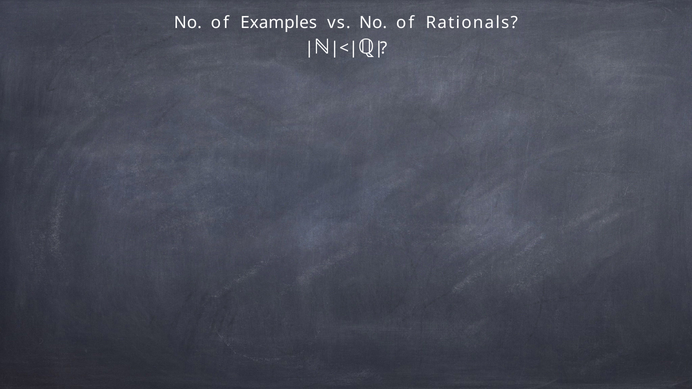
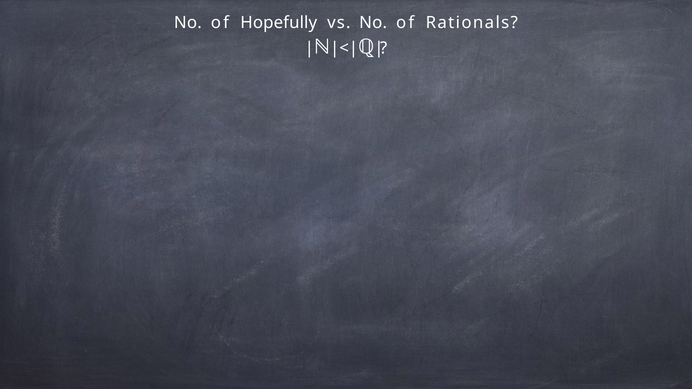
Examples: Examples -> Hopefully
